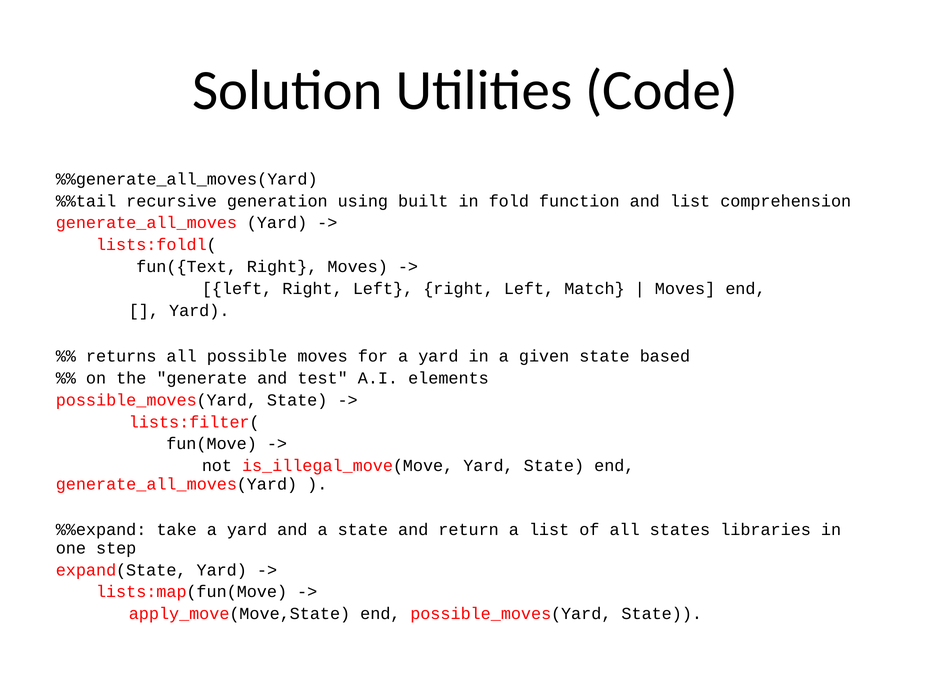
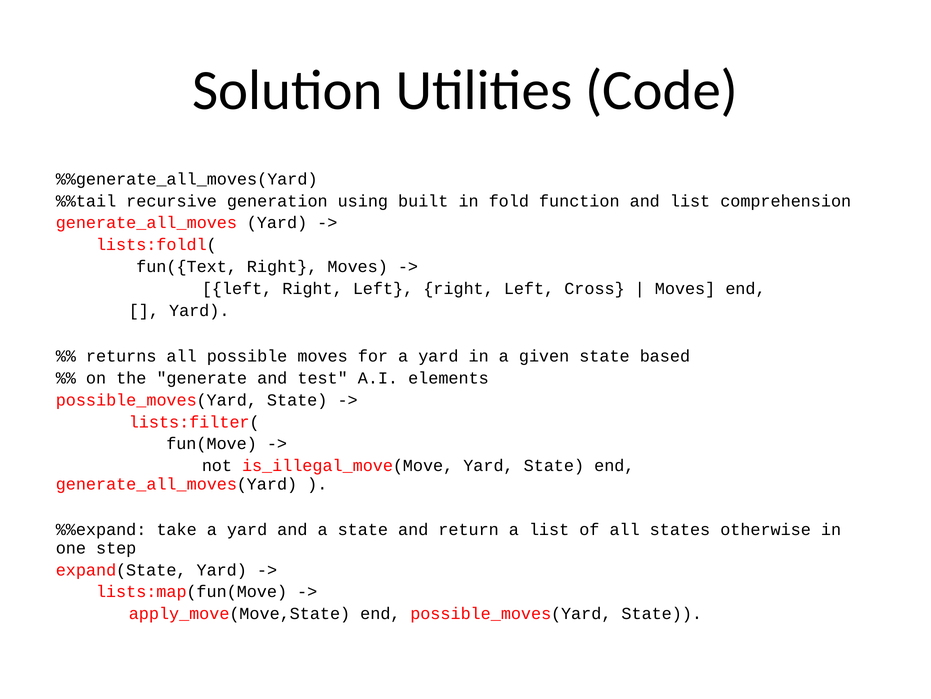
Match: Match -> Cross
libraries: libraries -> otherwise
